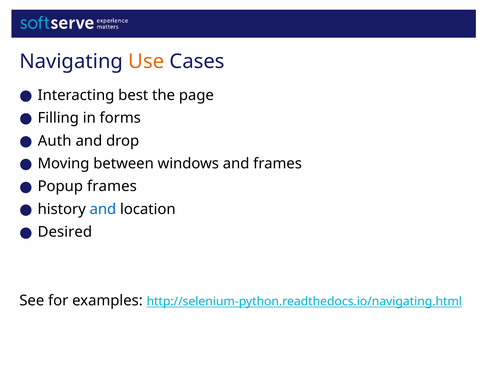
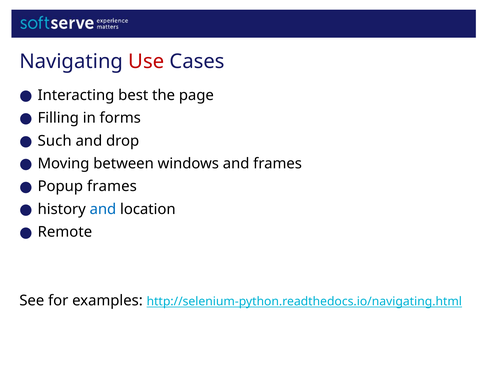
Use colour: orange -> red
Auth: Auth -> Such
Desired: Desired -> Remote
